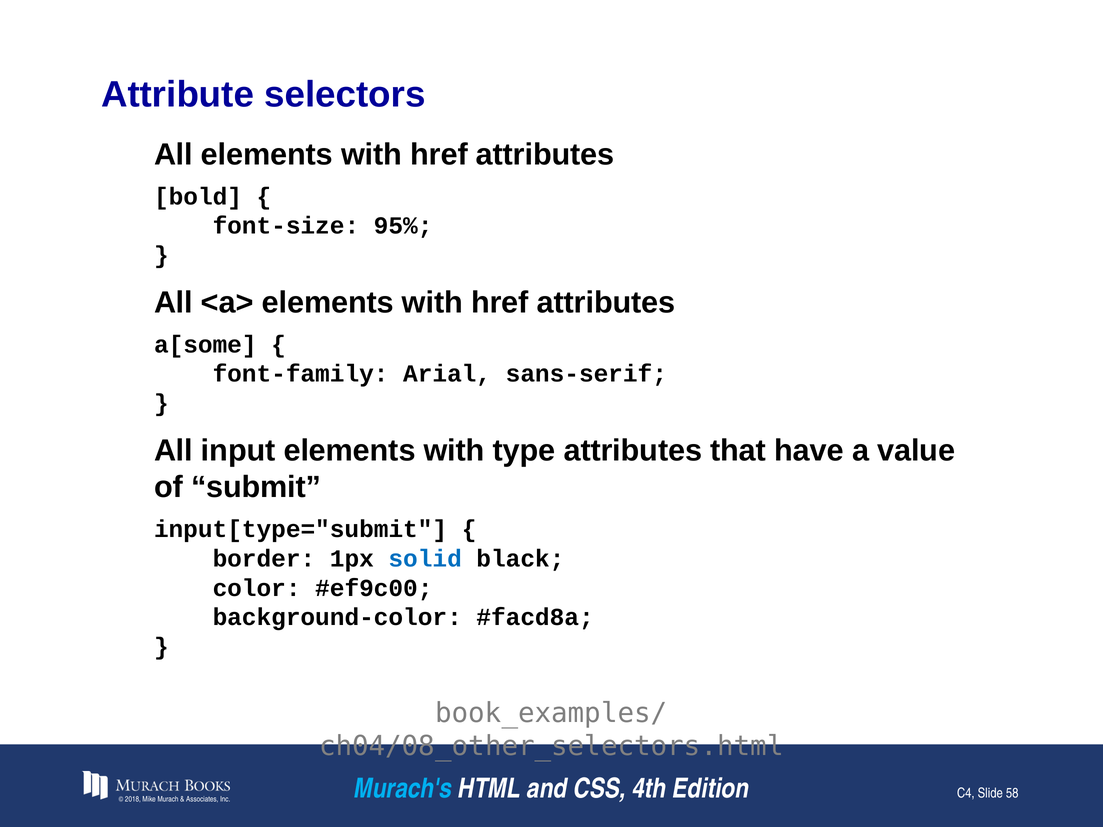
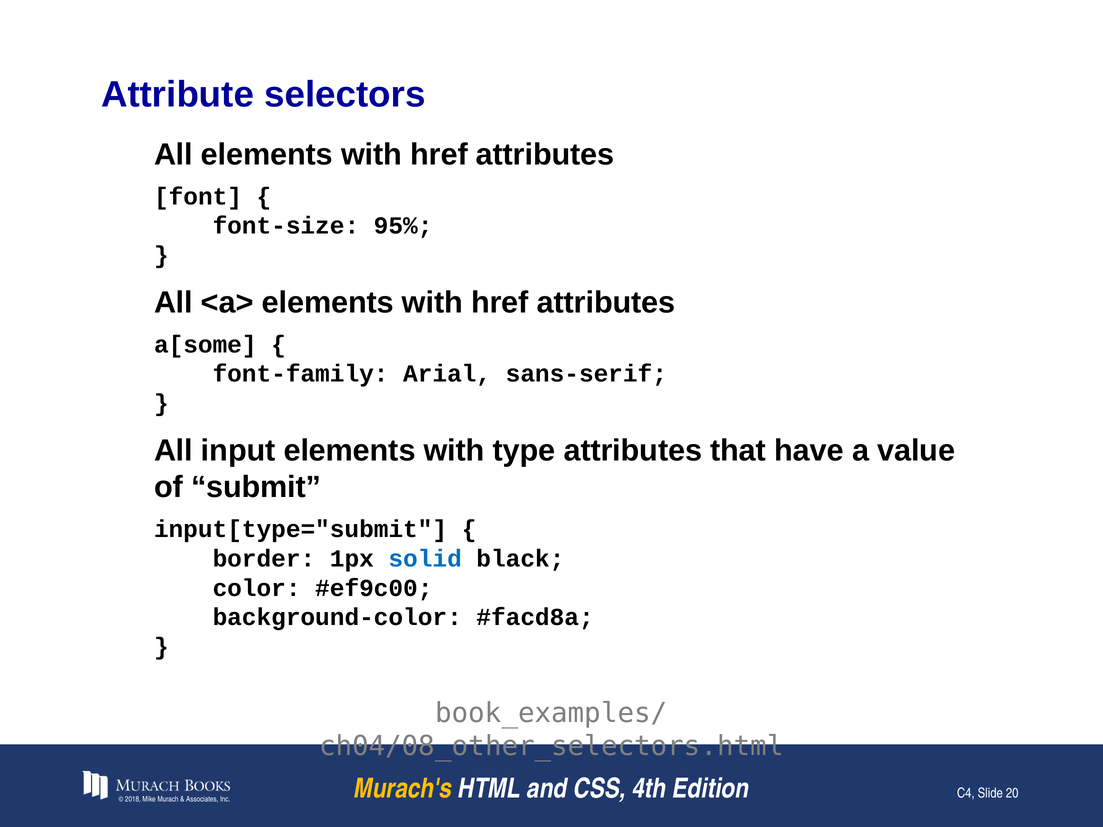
bold: bold -> font
Murach's colour: light blue -> yellow
58: 58 -> 20
